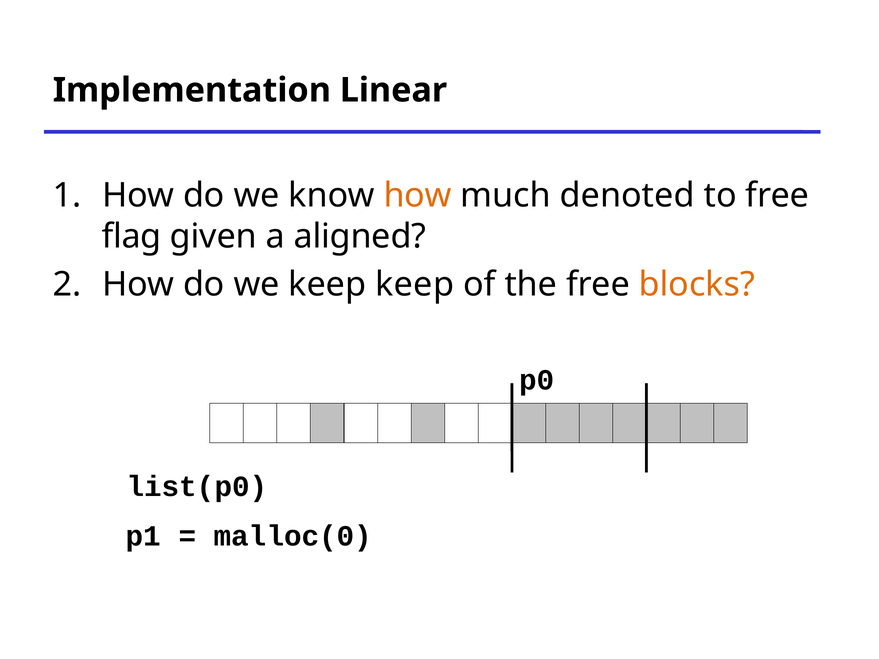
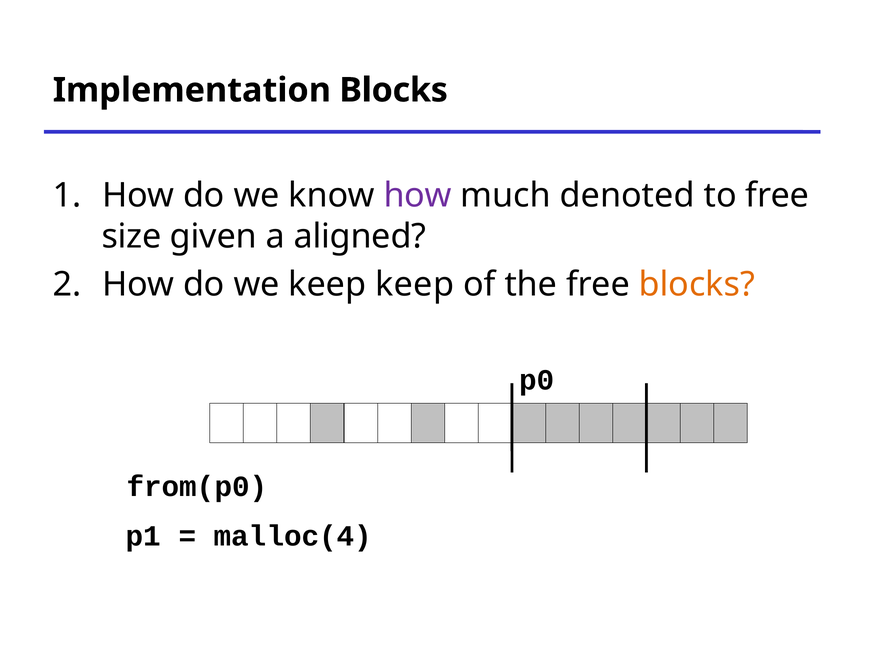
Implementation Linear: Linear -> Blocks
how at (418, 196) colour: orange -> purple
flag: flag -> size
list(p0: list(p0 -> from(p0
malloc(0: malloc(0 -> malloc(4
